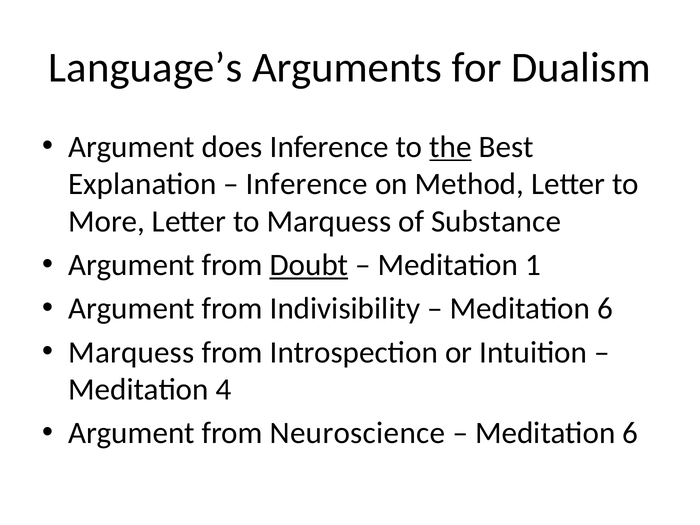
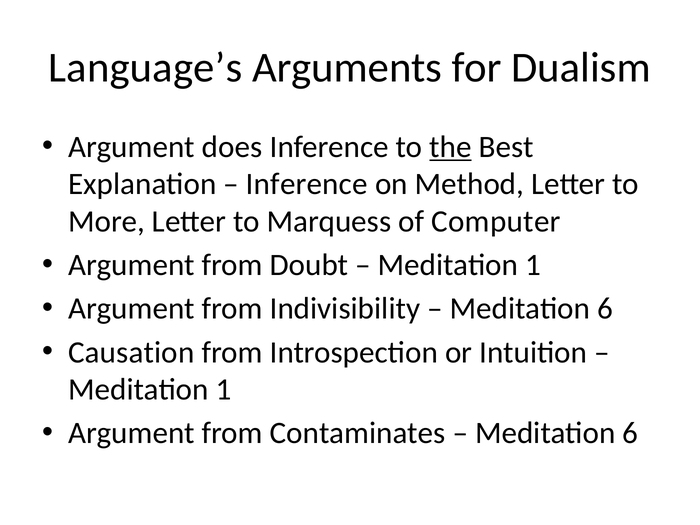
Substance: Substance -> Computer
Doubt underline: present -> none
Marquess at (131, 352): Marquess -> Causation
4 at (223, 390): 4 -> 1
Neuroscience: Neuroscience -> Contaminates
